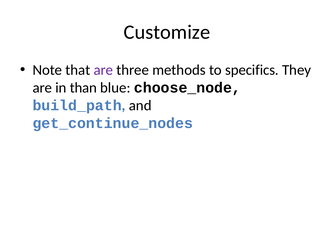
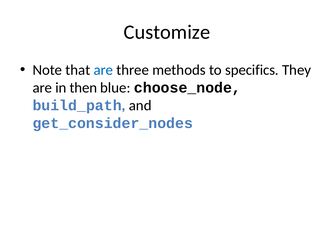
are at (103, 70) colour: purple -> blue
than: than -> then
get_continue_nodes: get_continue_nodes -> get_consider_nodes
